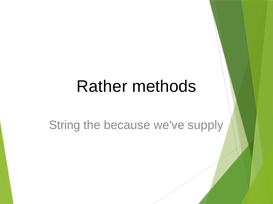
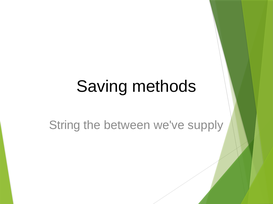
Rather: Rather -> Saving
because: because -> between
